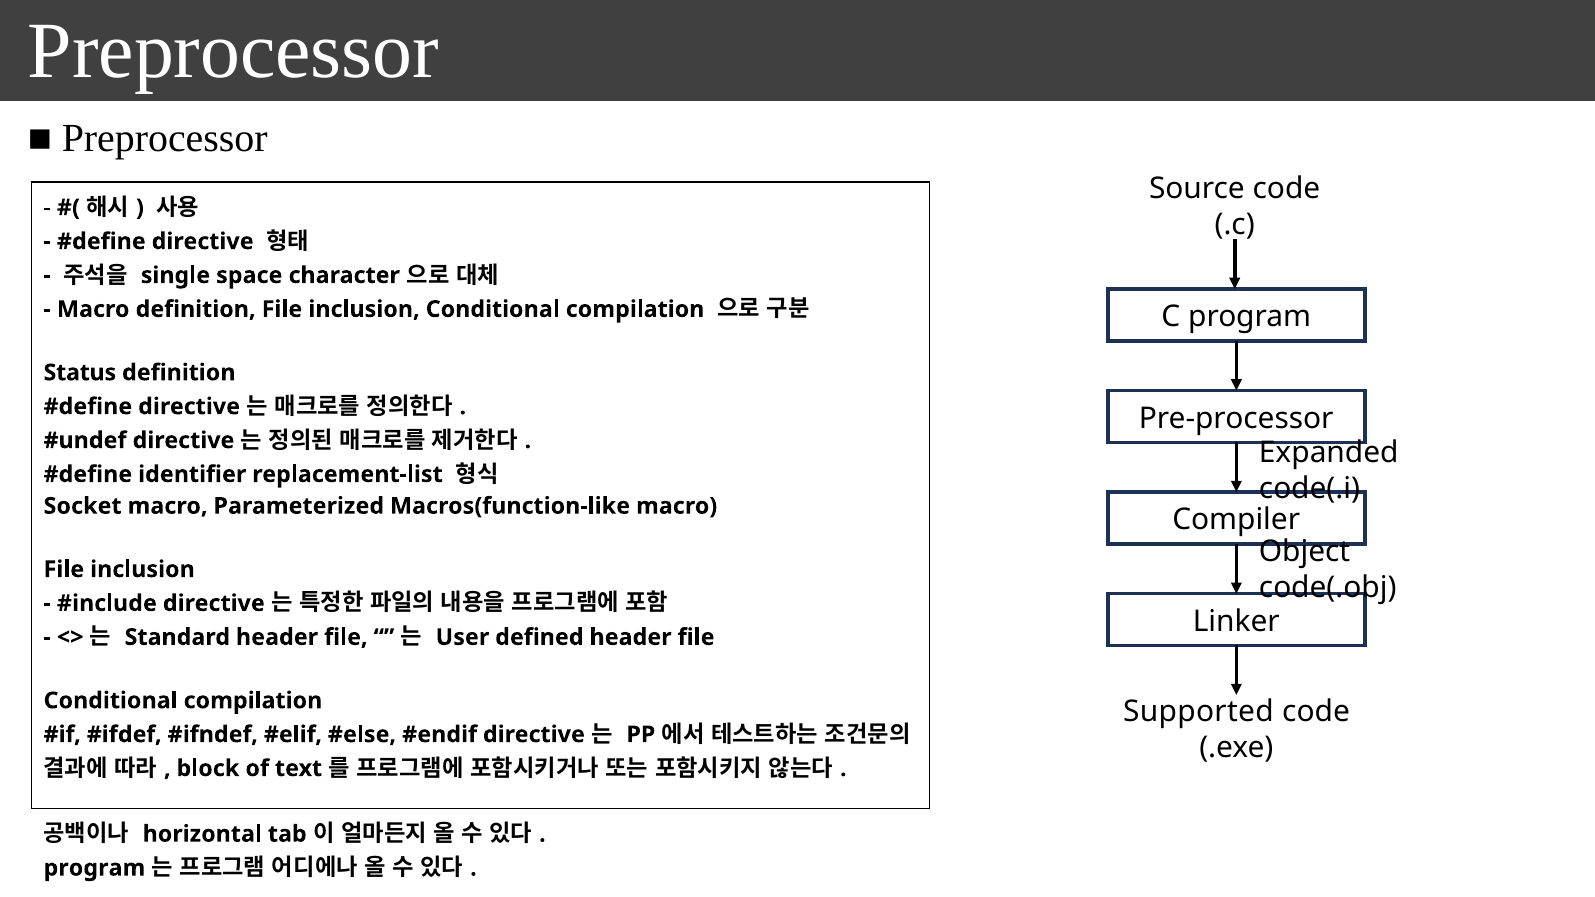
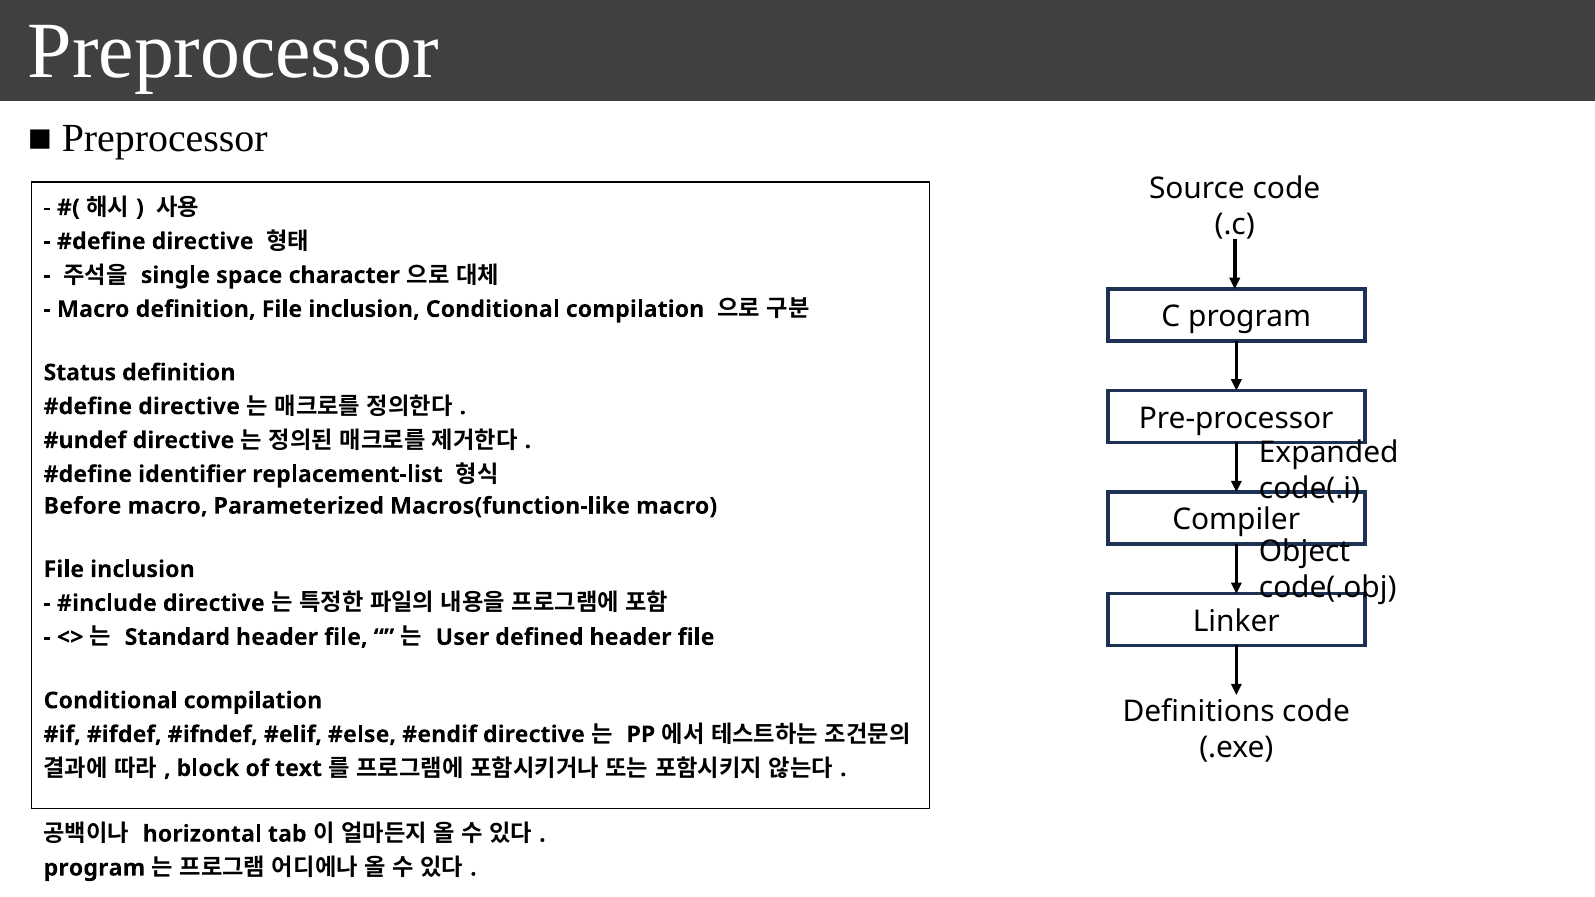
Socket: Socket -> Before
Supported: Supported -> Definitions
